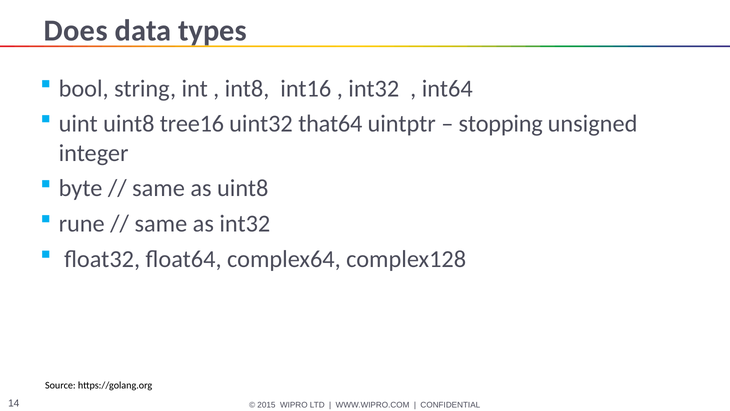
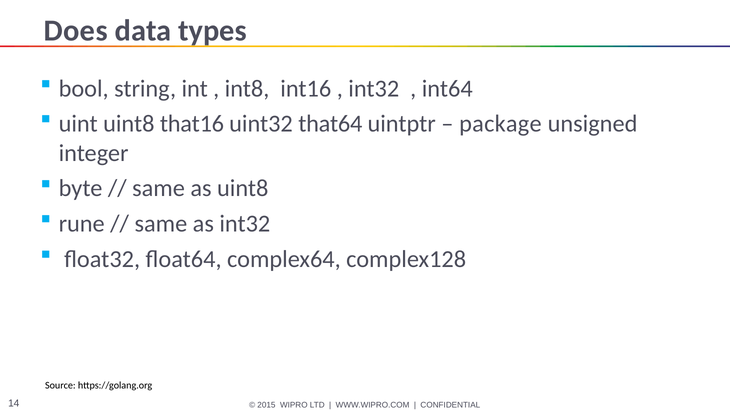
tree16: tree16 -> that16
stopping: stopping -> package
